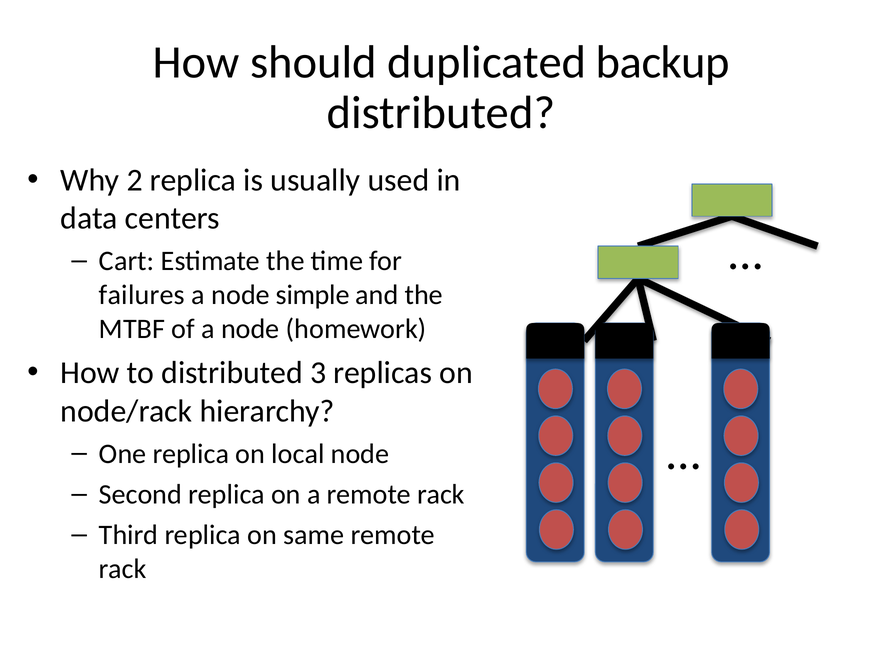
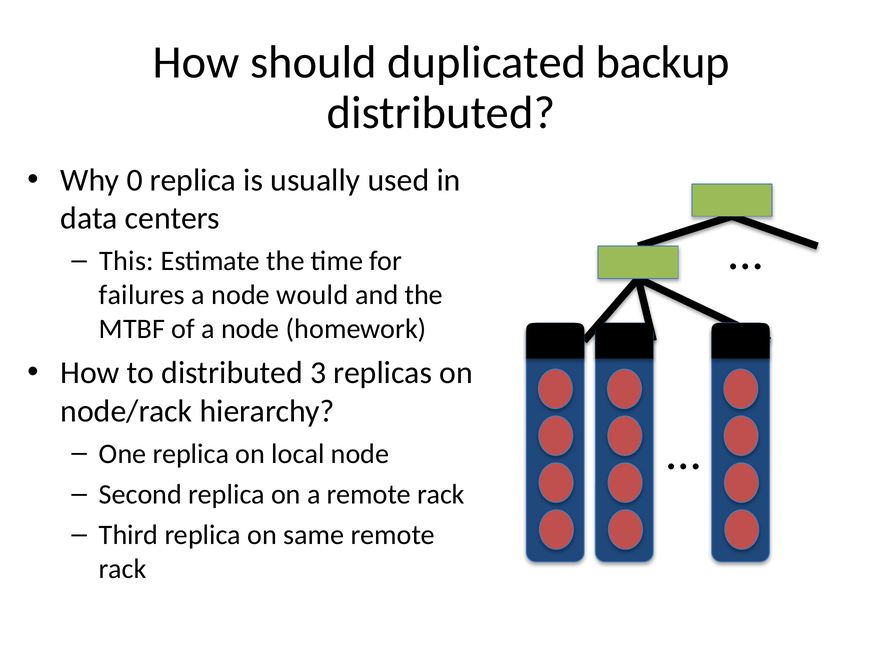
2: 2 -> 0
Cart: Cart -> This
simple: simple -> would
